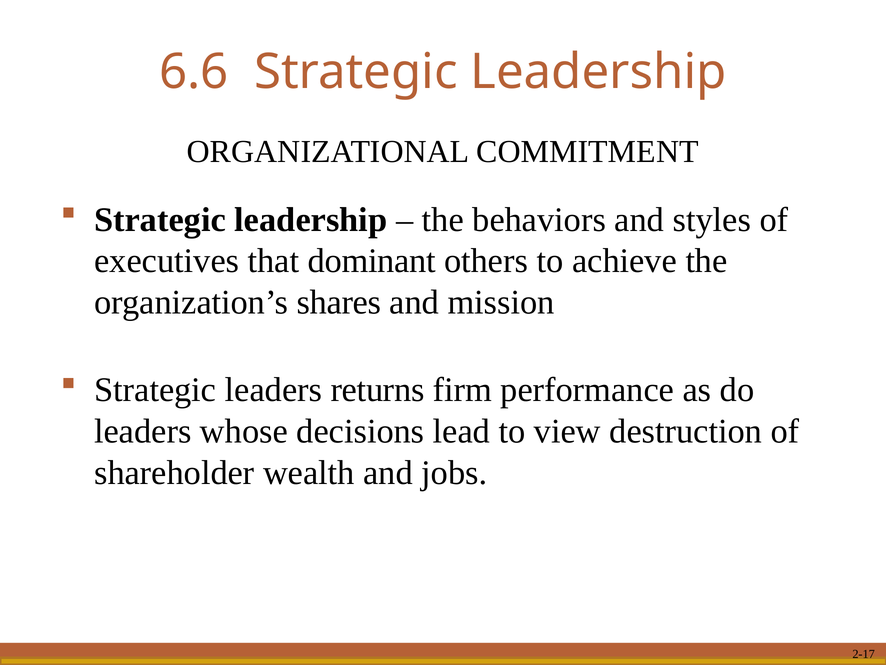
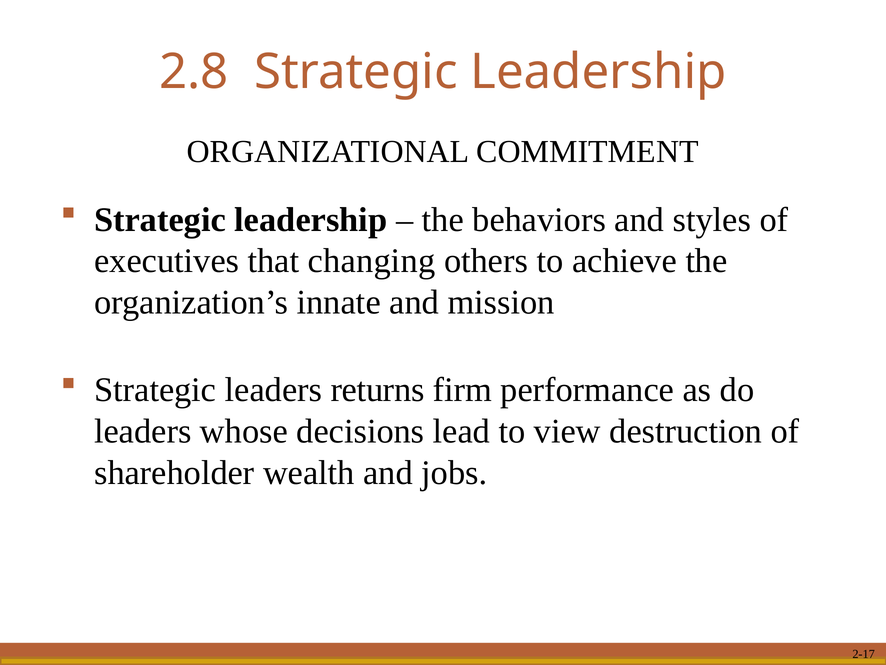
6.6: 6.6 -> 2.8
dominant: dominant -> changing
shares: shares -> innate
